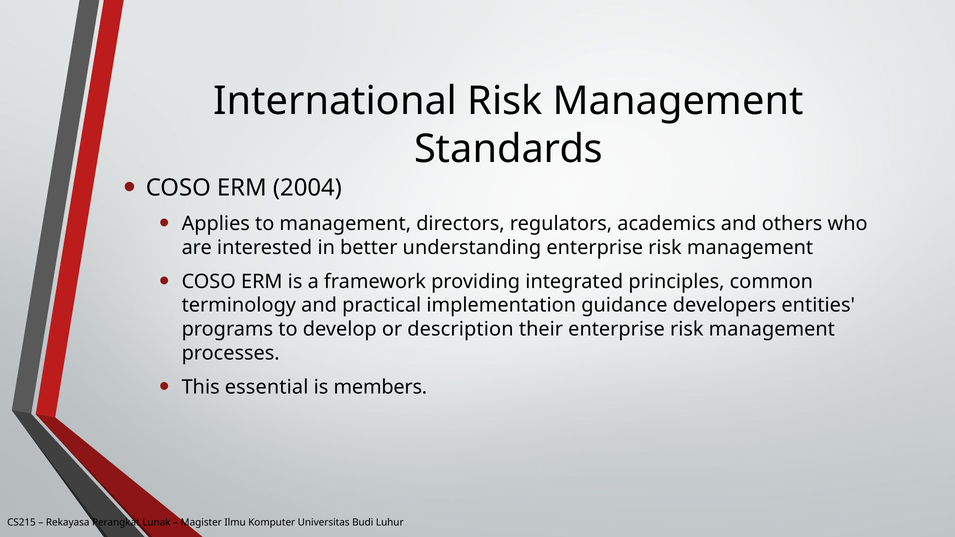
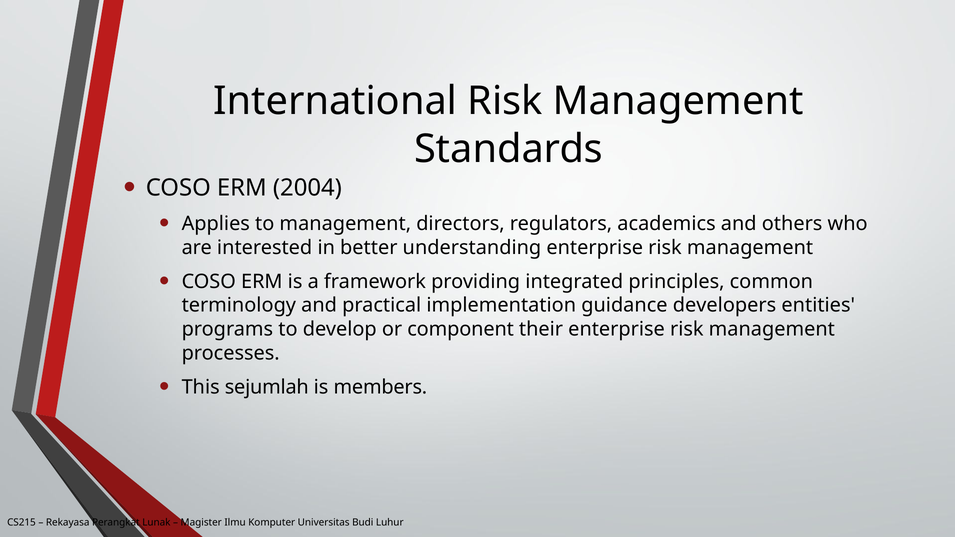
description: description -> component
essential: essential -> sejumlah
